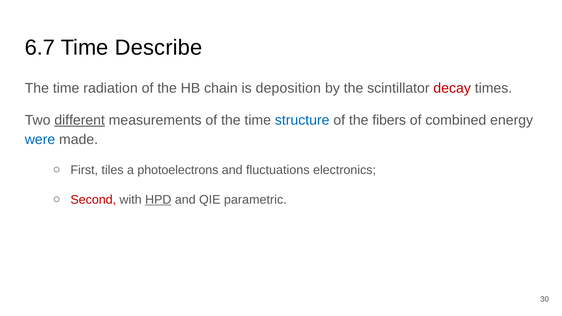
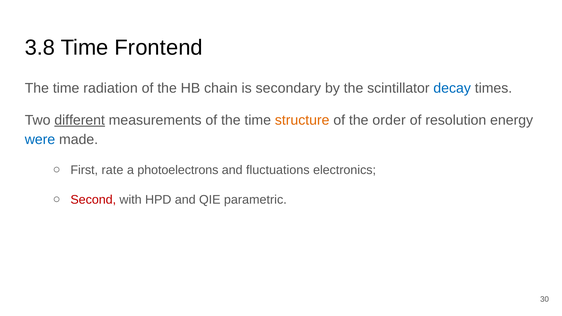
6.7: 6.7 -> 3.8
Describe: Describe -> Frontend
deposition: deposition -> secondary
decay colour: red -> blue
structure colour: blue -> orange
fibers: fibers -> order
combined: combined -> resolution
tiles: tiles -> rate
HPD underline: present -> none
